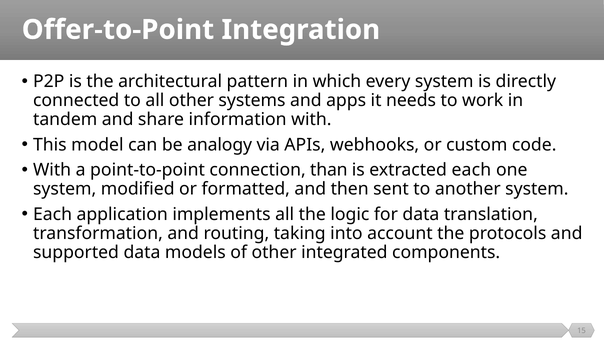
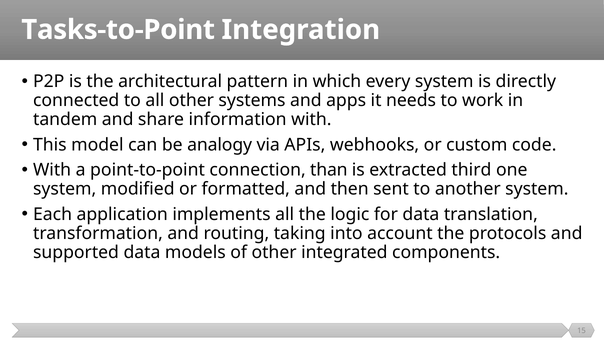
Offer-to-Point: Offer-to-Point -> Tasks-to-Point
extracted each: each -> third
